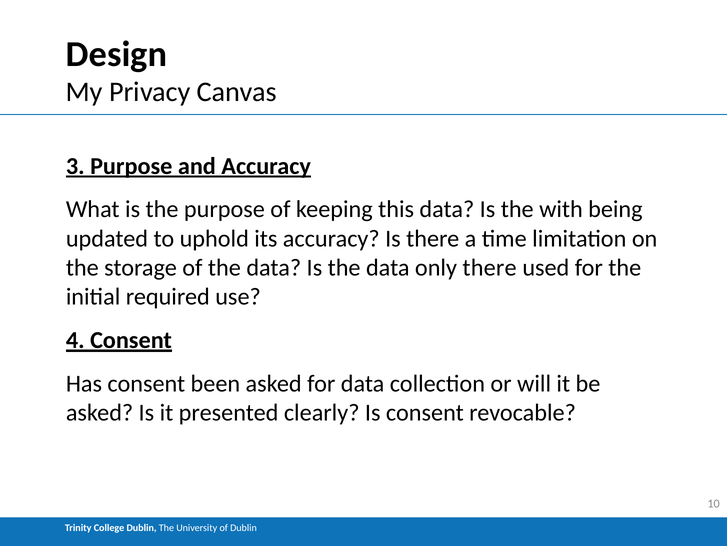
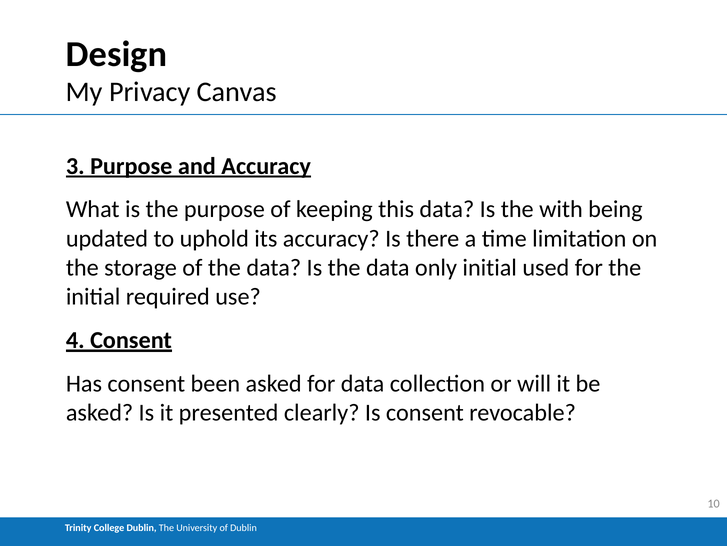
only there: there -> initial
